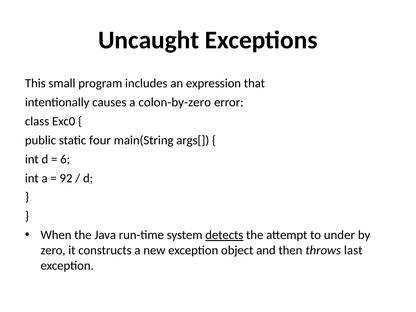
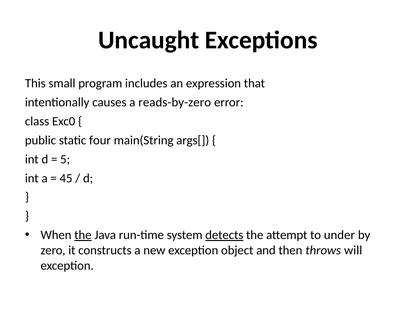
colon-by-zero: colon-by-zero -> reads-by-zero
6: 6 -> 5
92: 92 -> 45
the at (83, 235) underline: none -> present
last: last -> will
